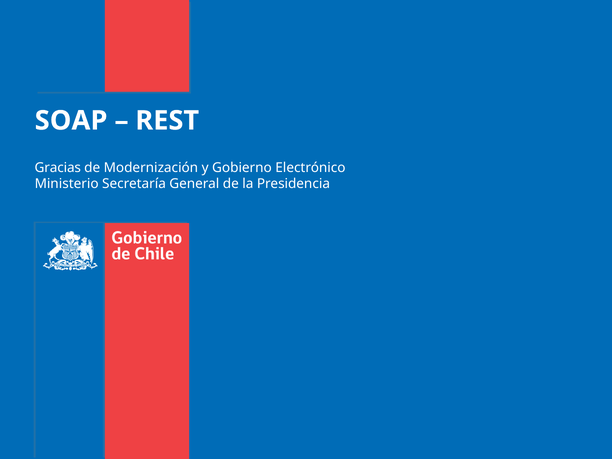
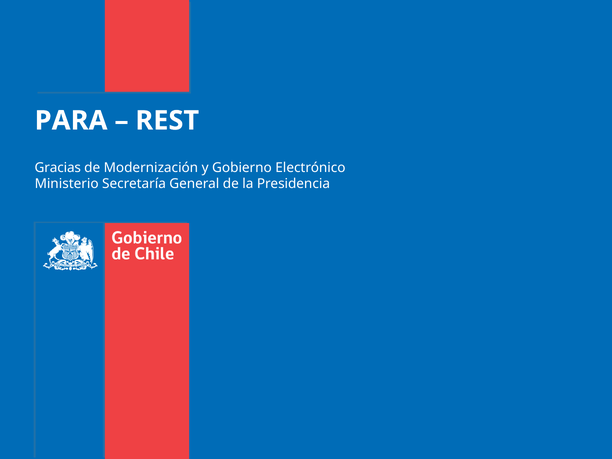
SOAP: SOAP -> PARA
